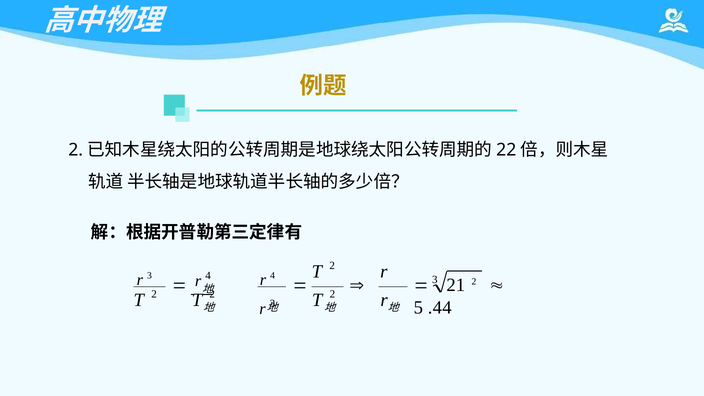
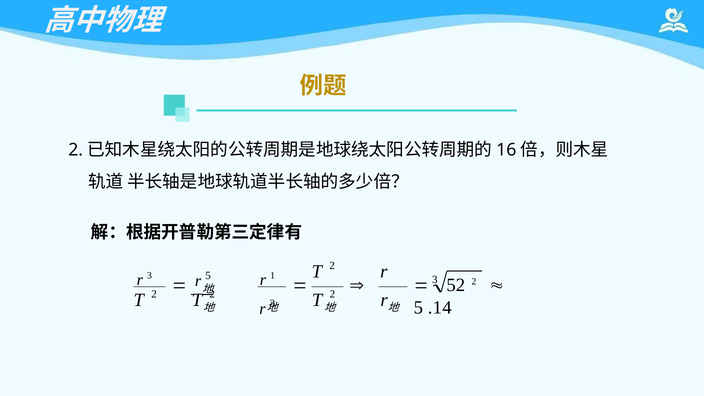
22: 22 -> 16
3 r 4: 4 -> 5
4 at (273, 276): 4 -> 1
21: 21 -> 52
.44: .44 -> .14
